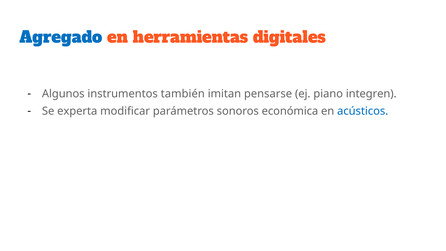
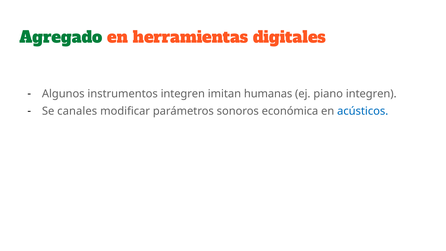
Agregado colour: blue -> green
instrumentos también: también -> integren
pensarse: pensarse -> humanas
experta: experta -> canales
